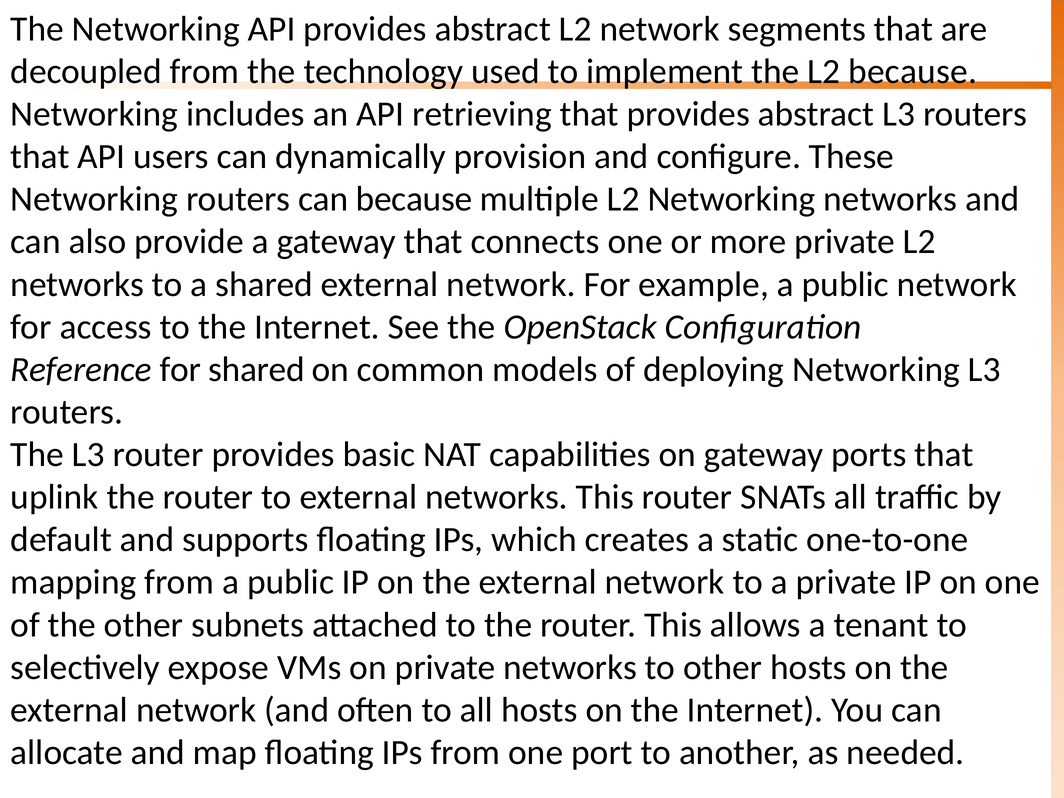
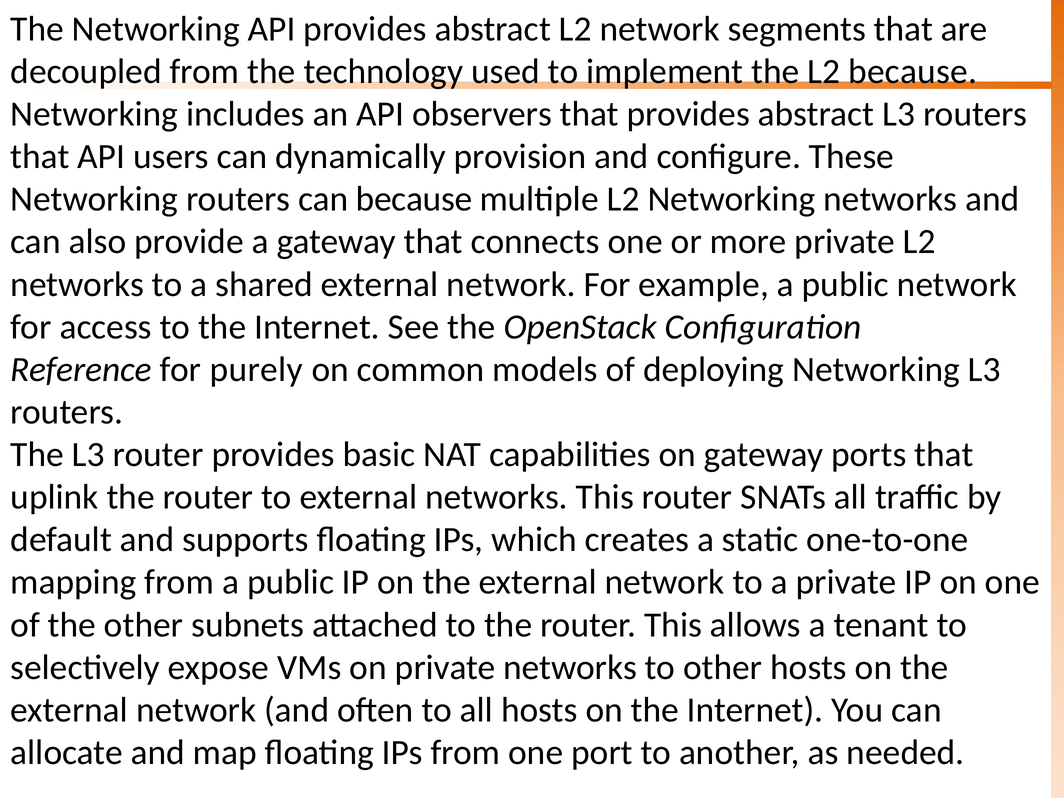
retrieving: retrieving -> observers
for shared: shared -> purely
